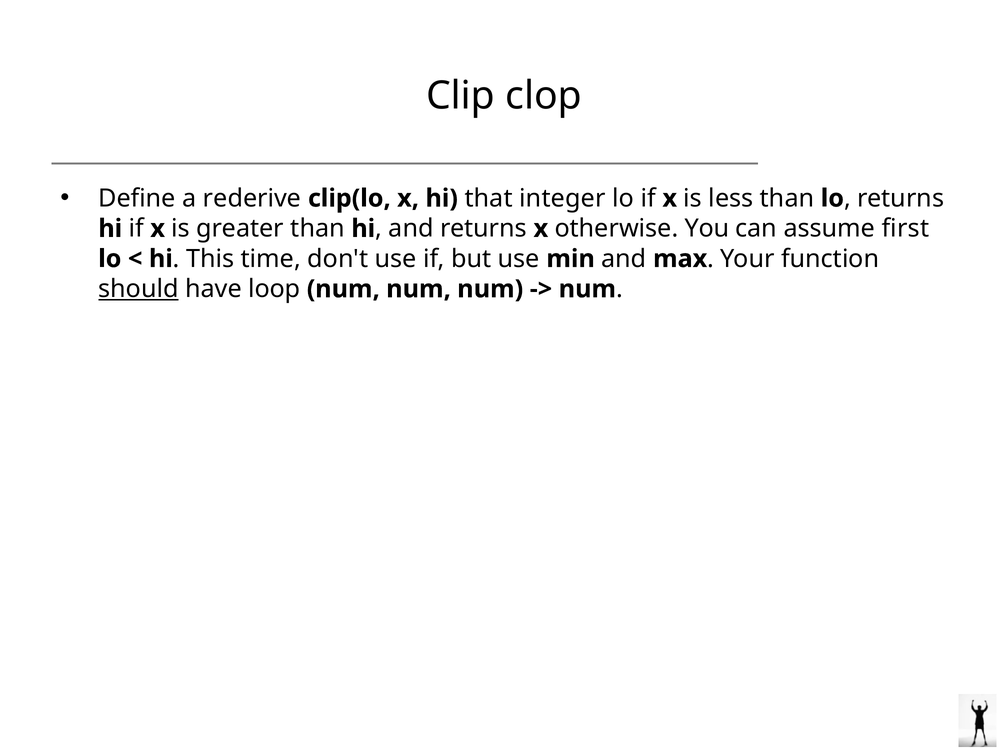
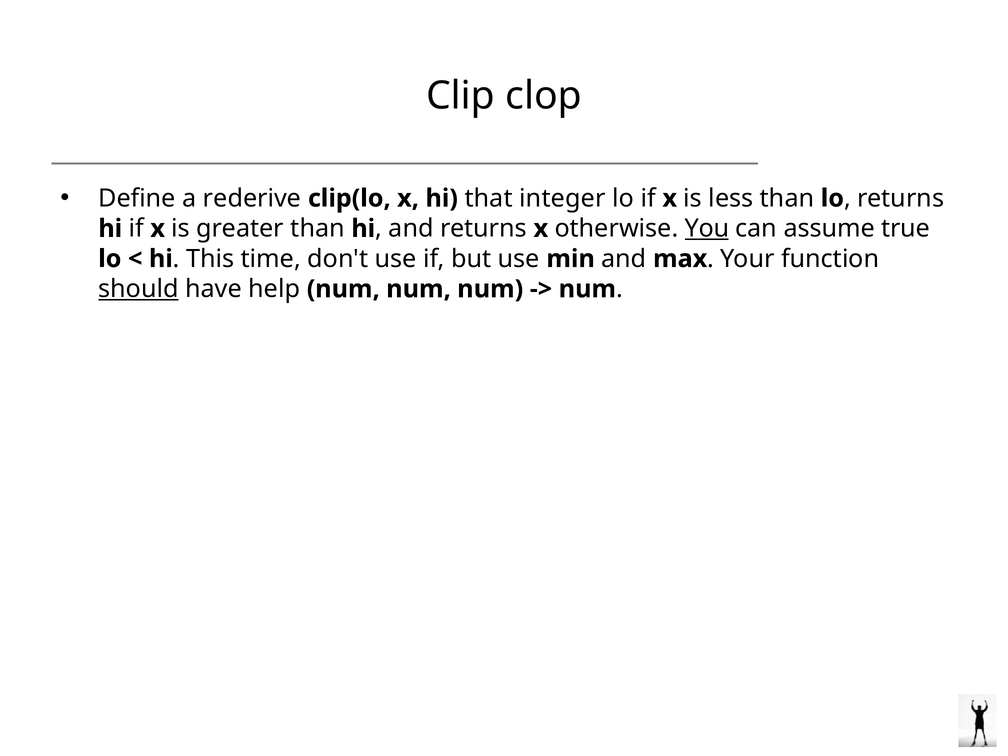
You underline: none -> present
first: first -> true
loop: loop -> help
